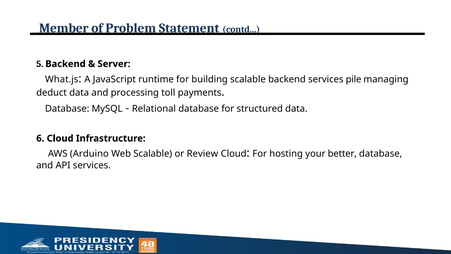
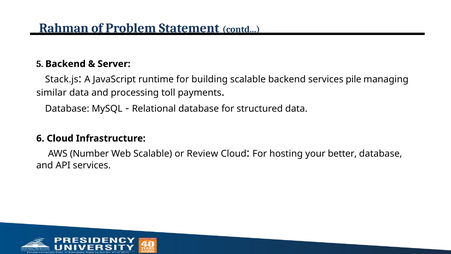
Member: Member -> Rahman
What.js: What.js -> Stack.js
deduct: deduct -> similar
Arduino: Arduino -> Number
